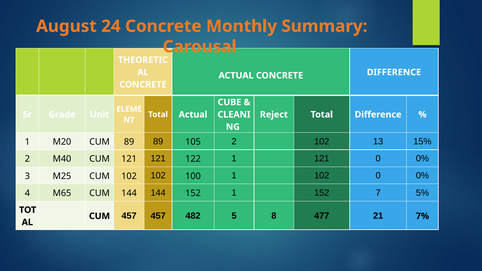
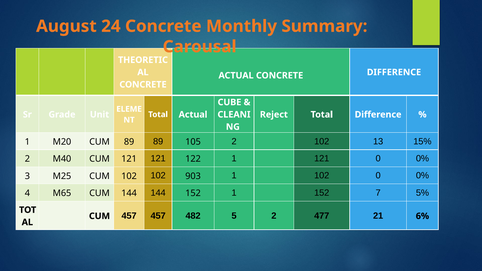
100: 100 -> 903
5 8: 8 -> 2
7%: 7% -> 6%
